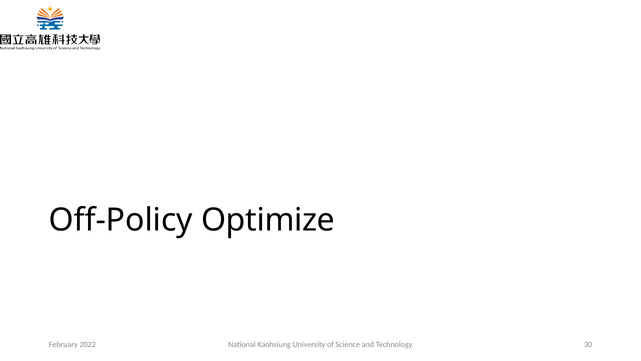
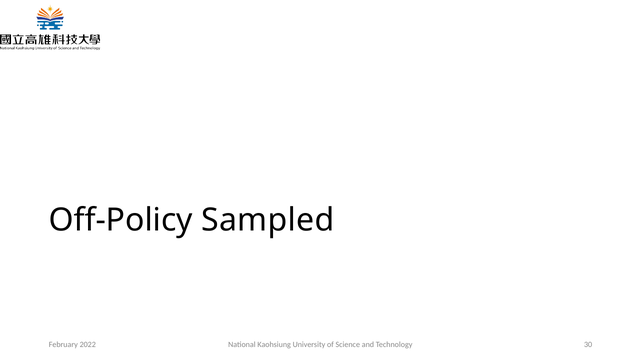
Optimize: Optimize -> Sampled
